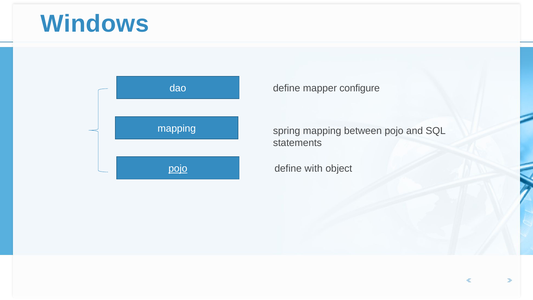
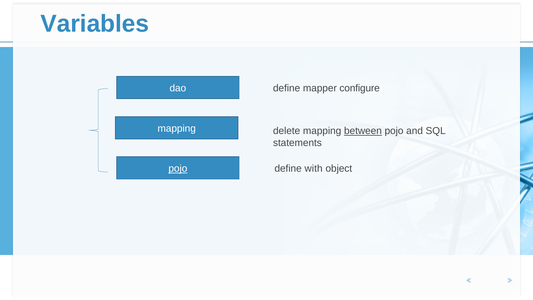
Windows: Windows -> Variables
spring: spring -> delete
between underline: none -> present
